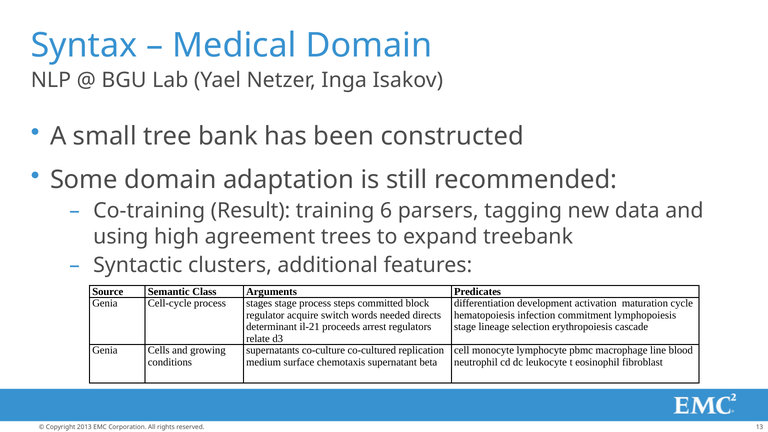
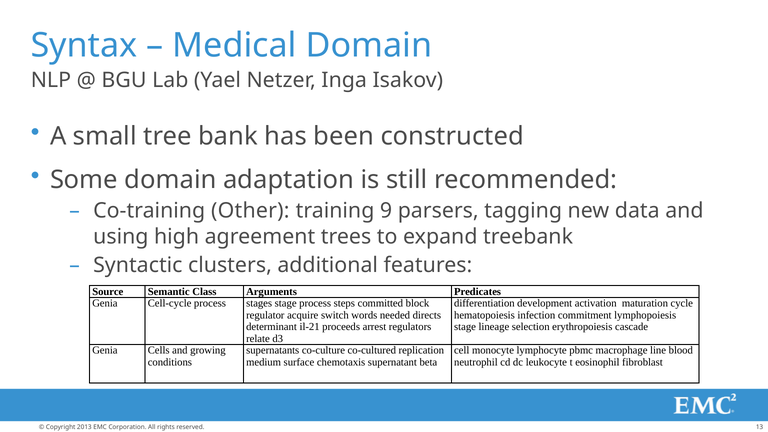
Result: Result -> Other
6: 6 -> 9
